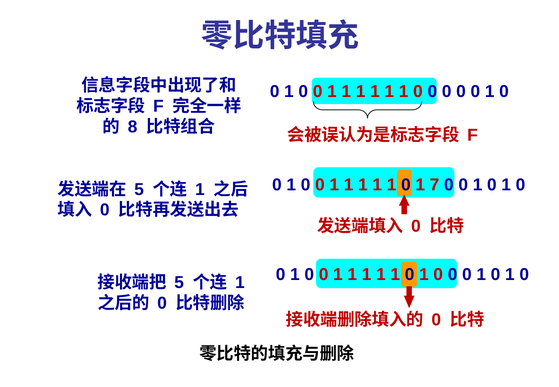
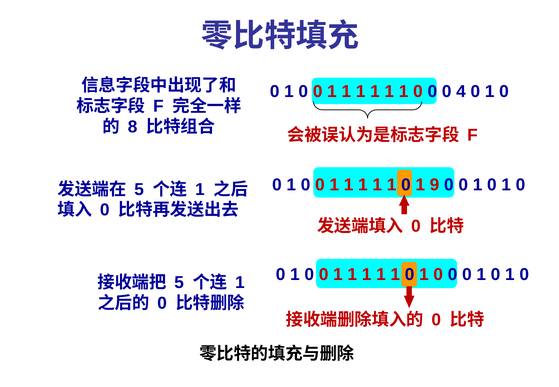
0 at (461, 92): 0 -> 4
7: 7 -> 9
